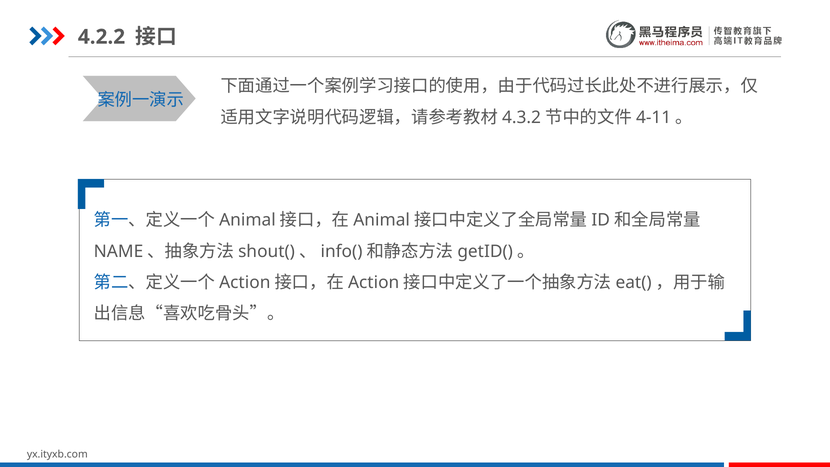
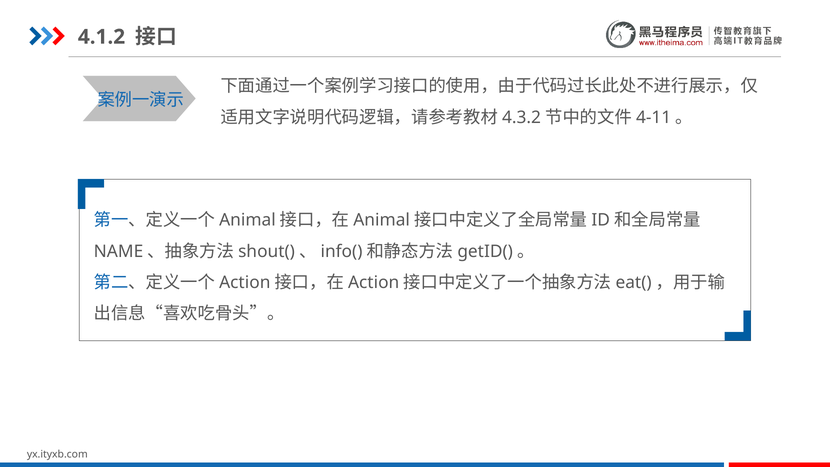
4.2.2: 4.2.2 -> 4.1.2
